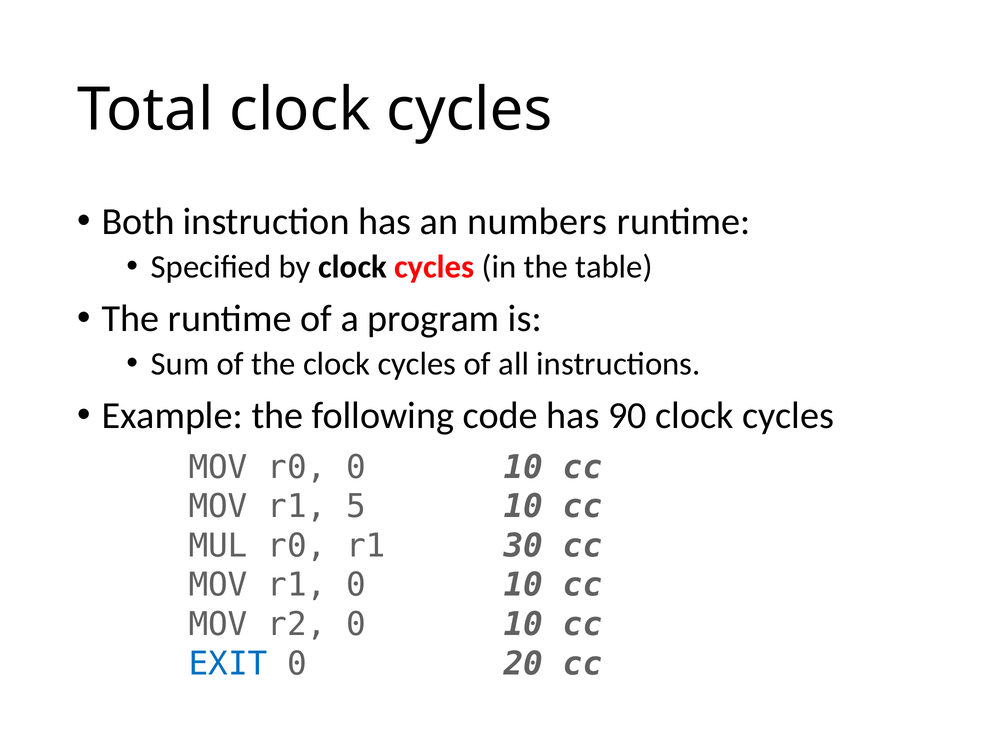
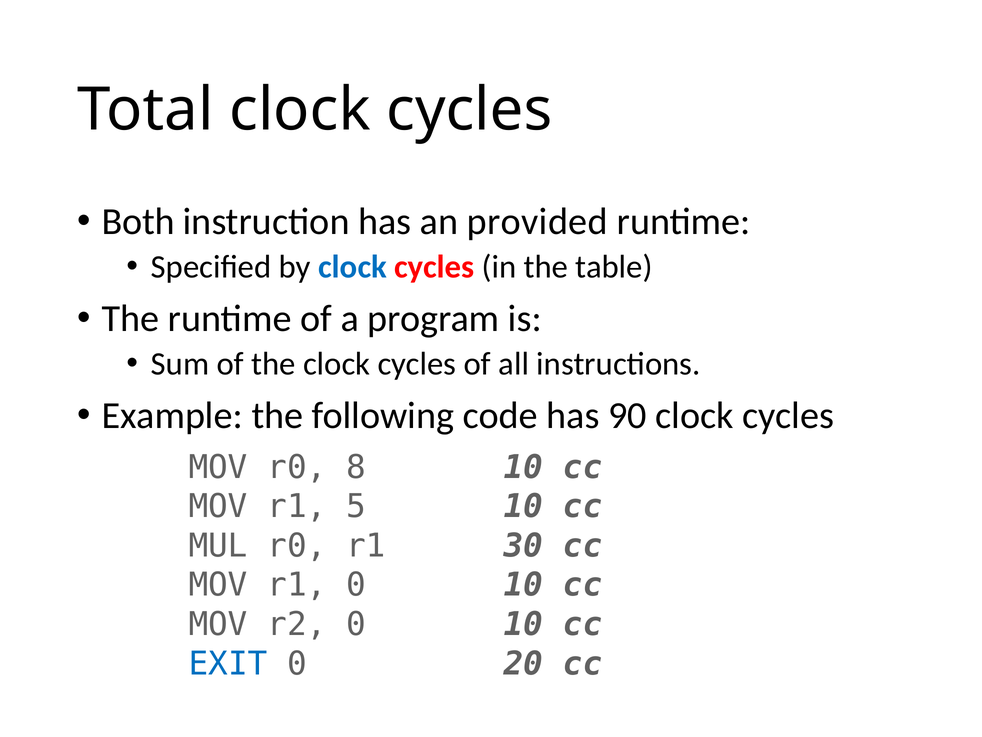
numbers: numbers -> provided
clock at (353, 267) colour: black -> blue
r0 0: 0 -> 8
